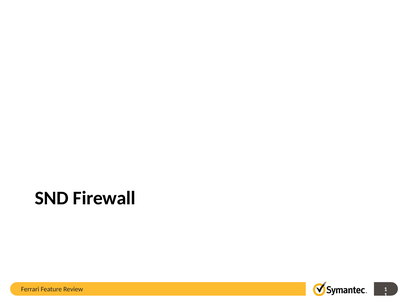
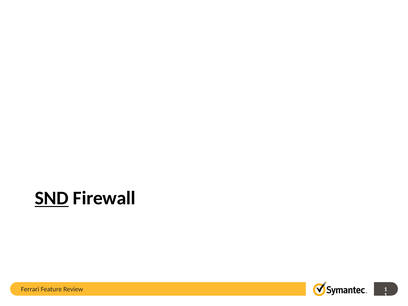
SND underline: none -> present
